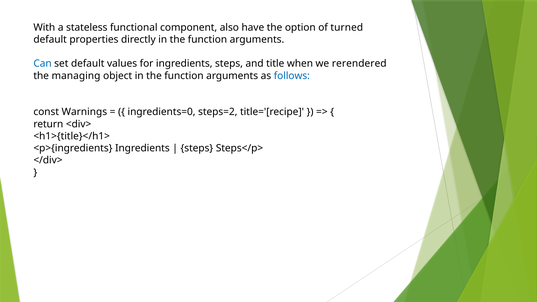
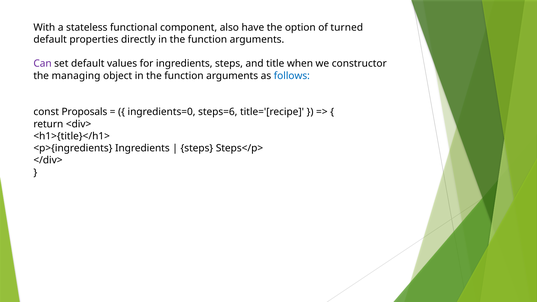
Can colour: blue -> purple
rerendered: rerendered -> constructor
Warnings: Warnings -> Proposals
steps=2: steps=2 -> steps=6
